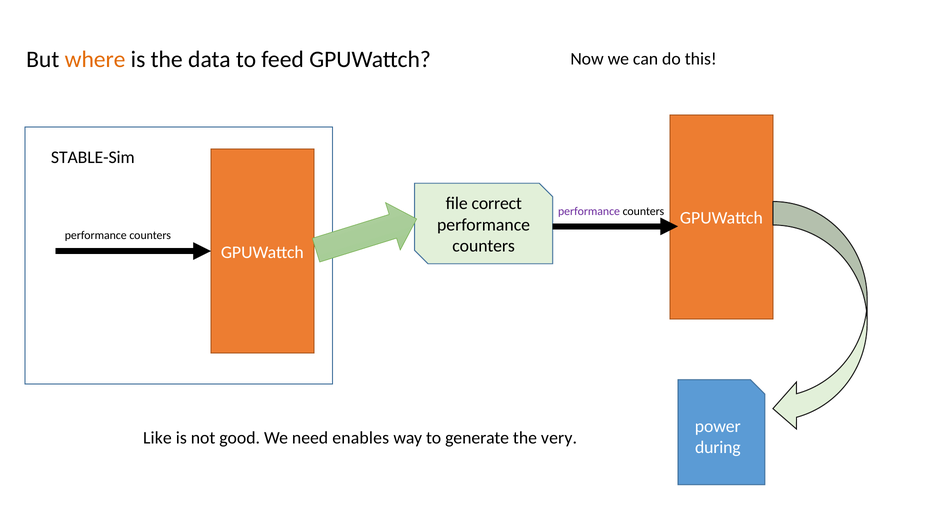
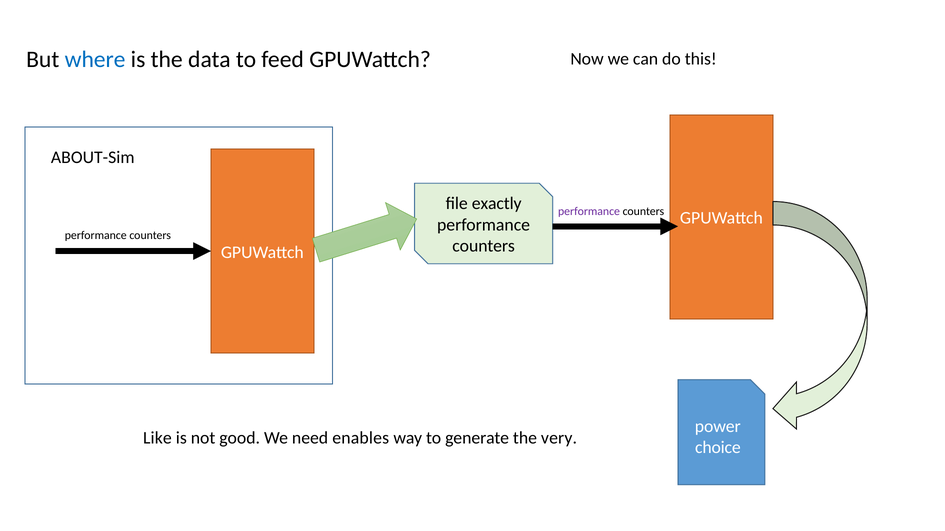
where colour: orange -> blue
STABLE-Sim: STABLE-Sim -> ABOUT-Sim
correct: correct -> exactly
during: during -> choice
